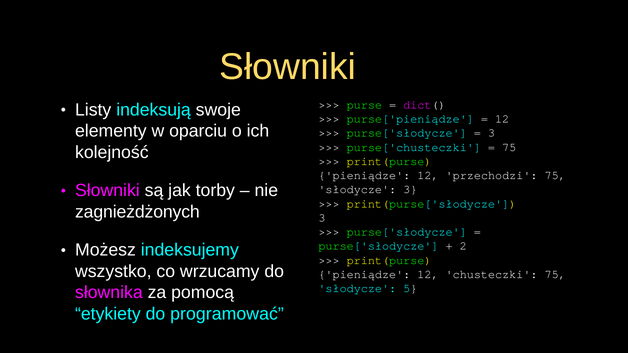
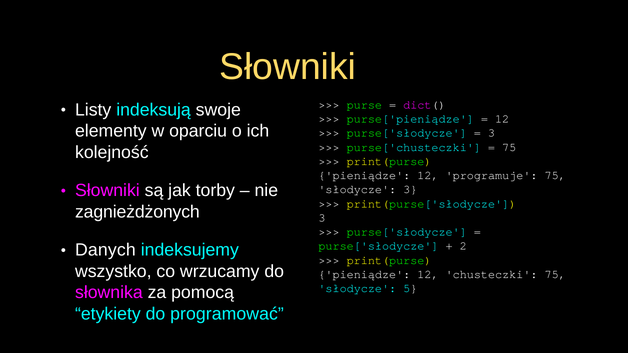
przechodzi: przechodzi -> programuje
Możesz: Możesz -> Danych
